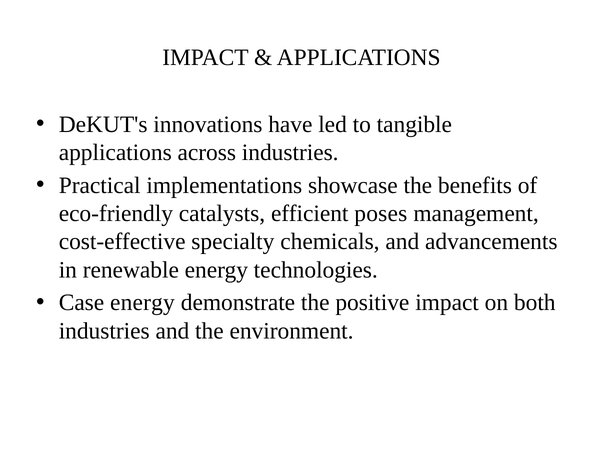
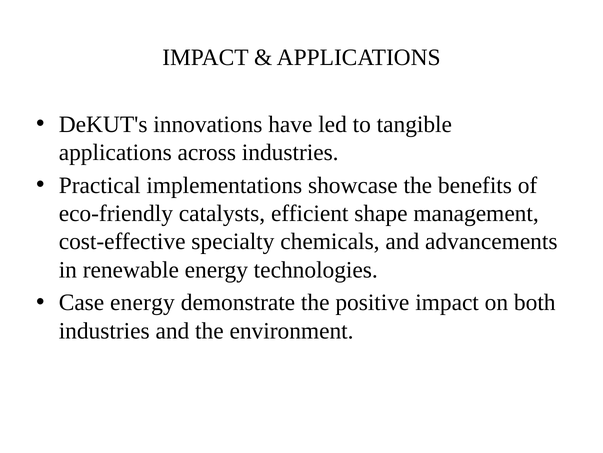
poses: poses -> shape
